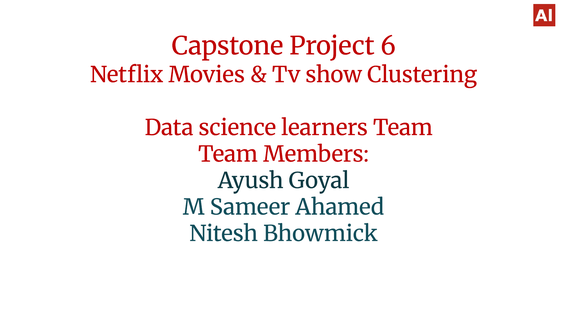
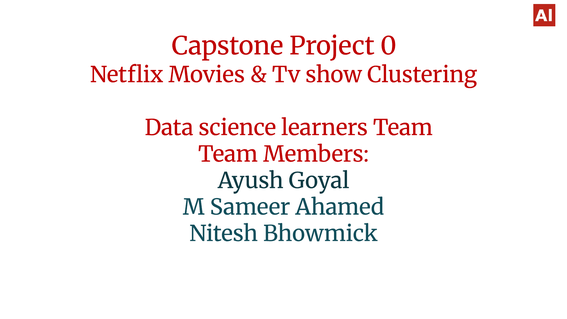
6: 6 -> 0
